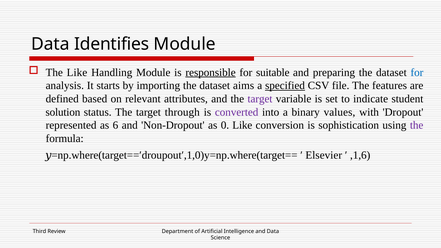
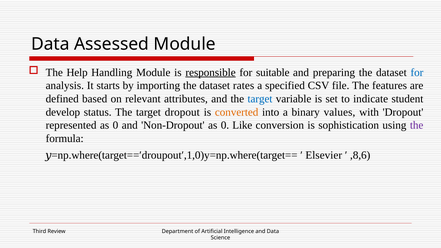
Identifies: Identifies -> Assessed
The Like: Like -> Help
aims: aims -> rates
specified underline: present -> none
target at (260, 99) colour: purple -> blue
solution: solution -> develop
target through: through -> dropout
converted colour: purple -> orange
represented as 6: 6 -> 0
,1,6: ,1,6 -> ,8,6
